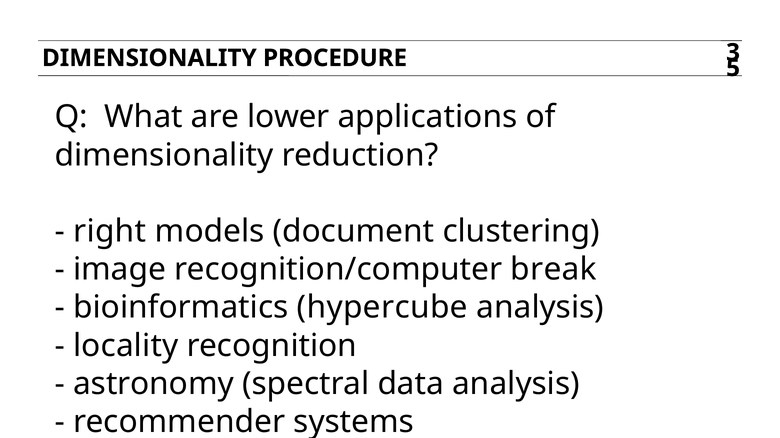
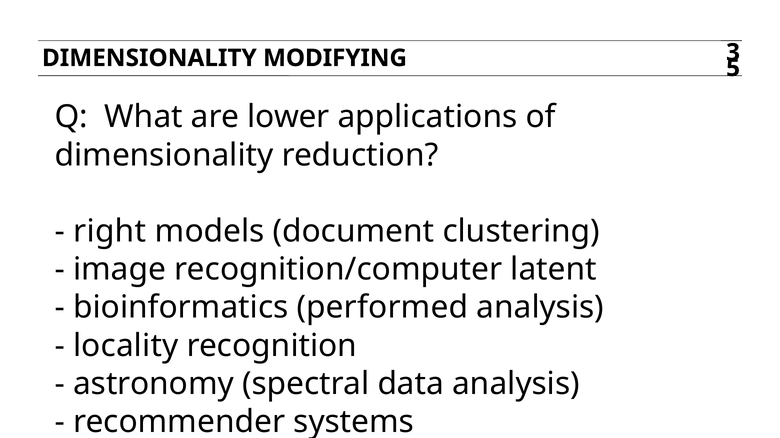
PROCEDURE: PROCEDURE -> MODIFYING
break: break -> latent
hypercube: hypercube -> performed
